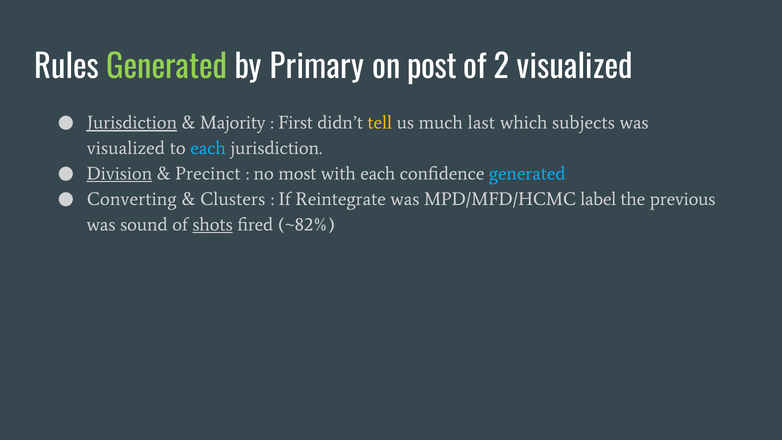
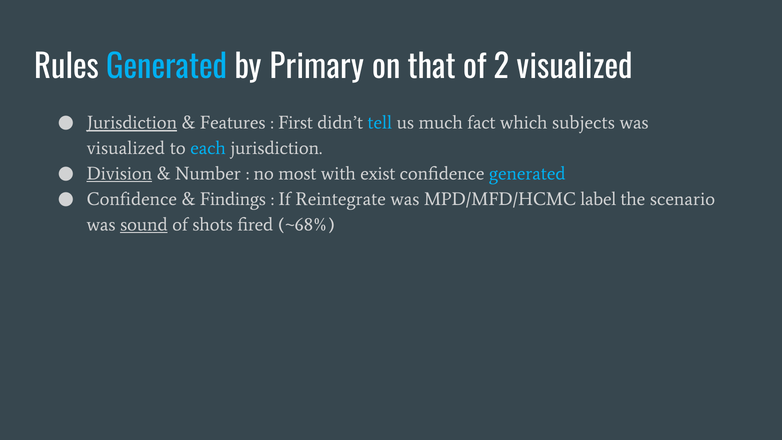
Generated at (167, 68) colour: light green -> light blue
post: post -> that
Majority: Majority -> Features
tell colour: yellow -> light blue
last: last -> fact
Precinct: Precinct -> Number
with each: each -> exist
Converting at (132, 199): Converting -> Confidence
Clusters: Clusters -> Findings
previous: previous -> scenario
sound underline: none -> present
shots underline: present -> none
~82%: ~82% -> ~68%
